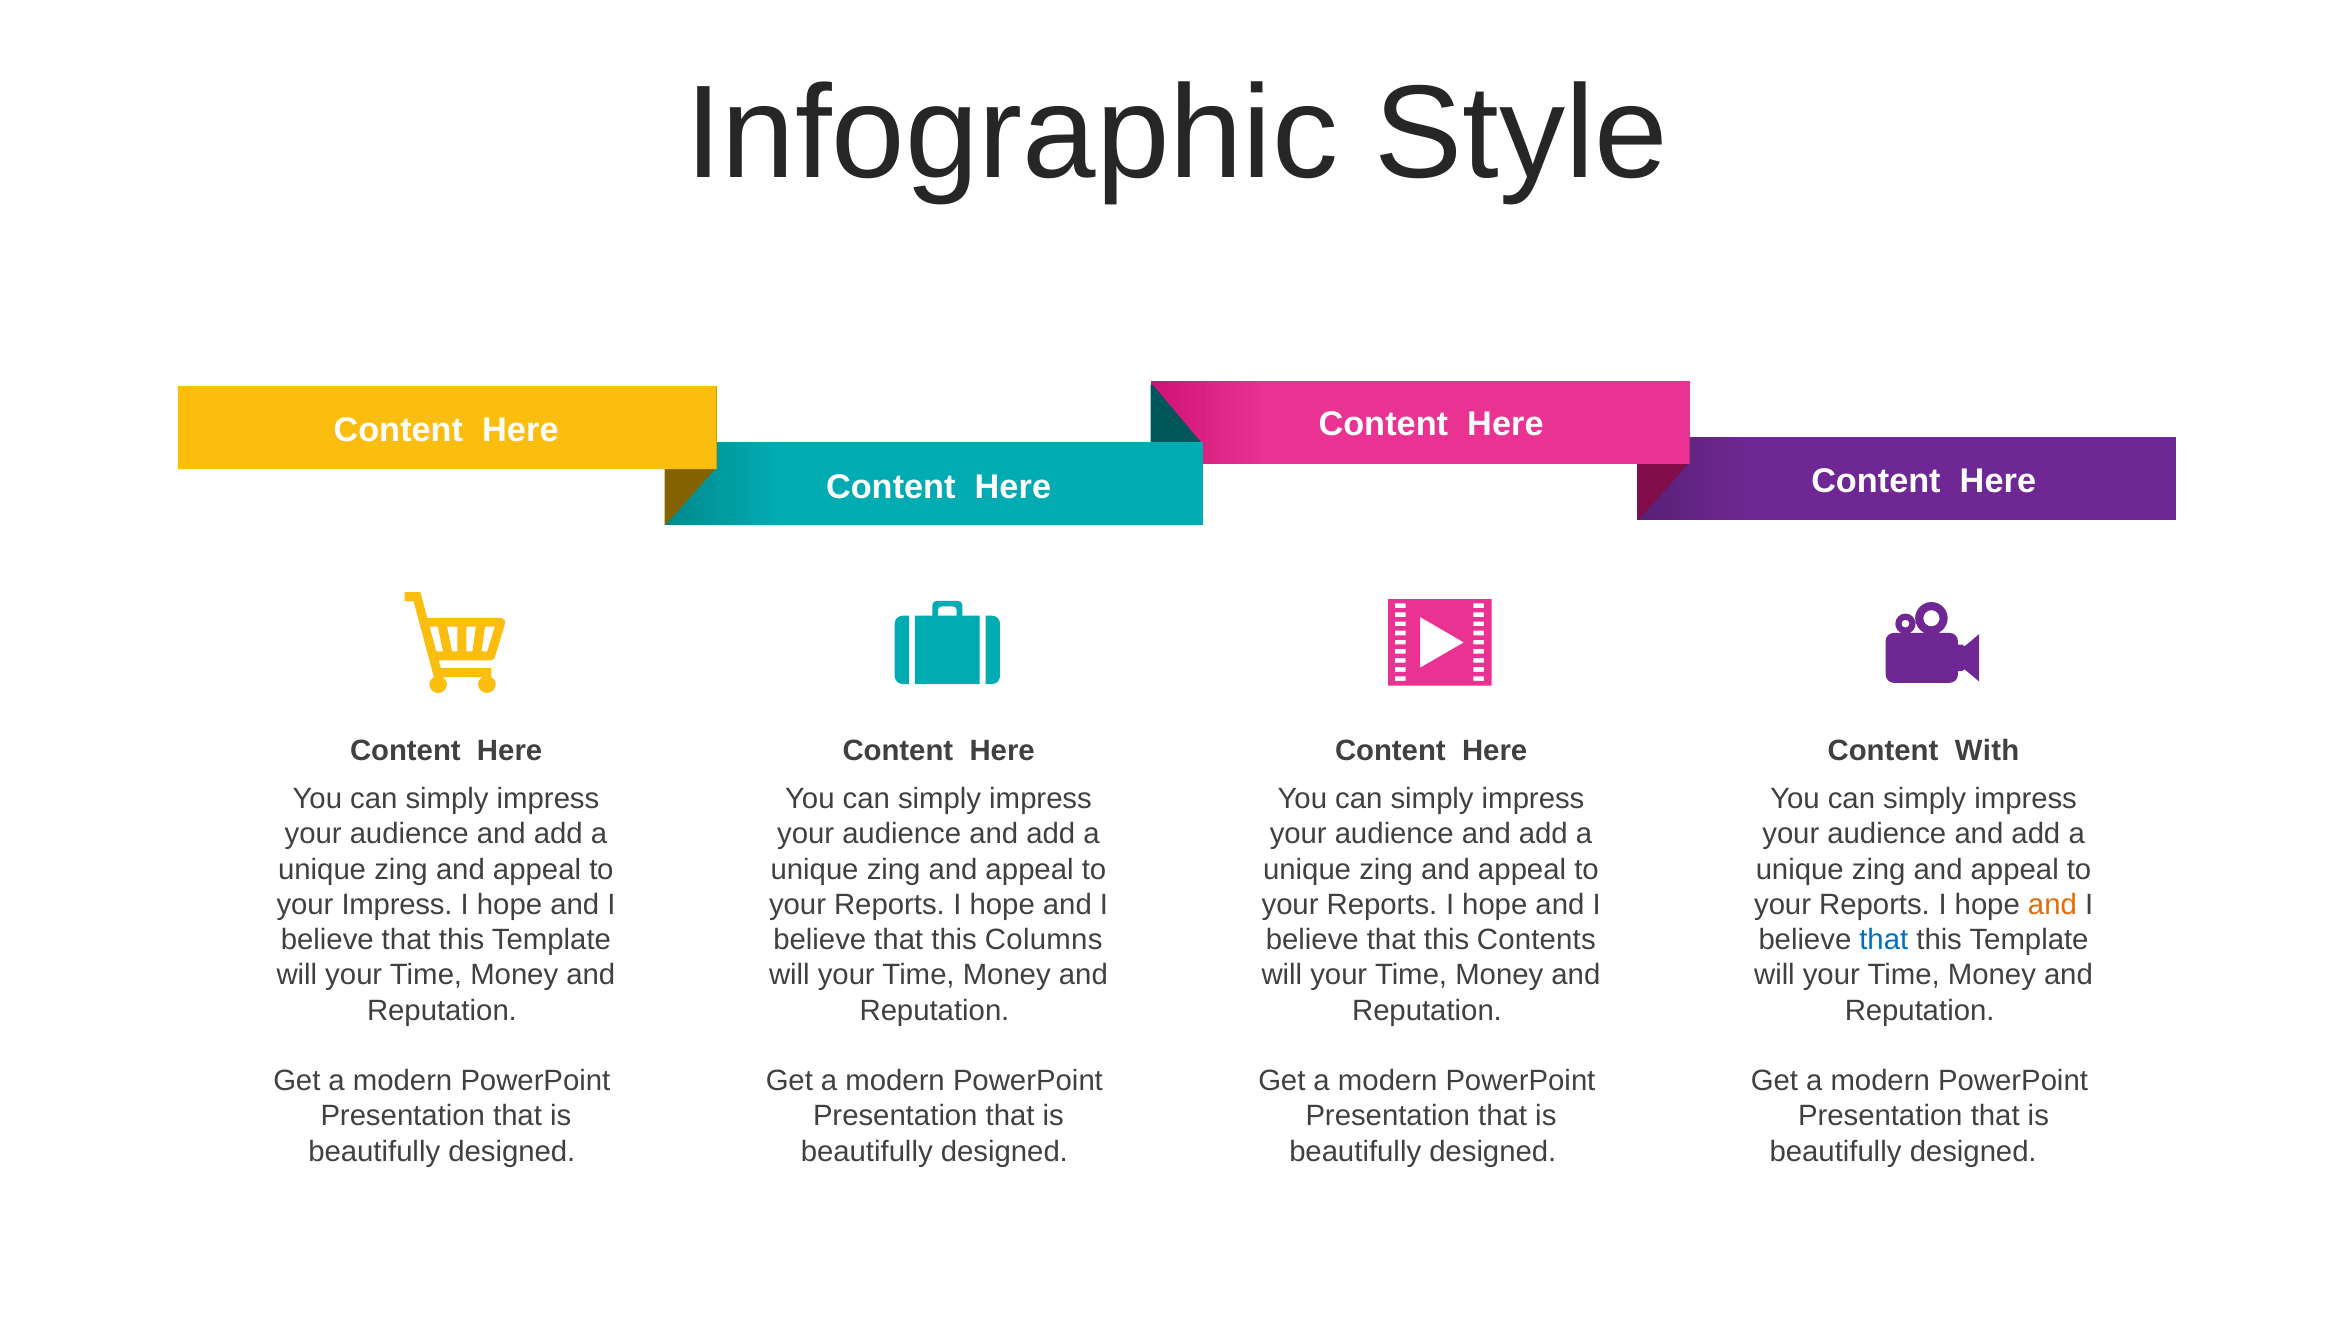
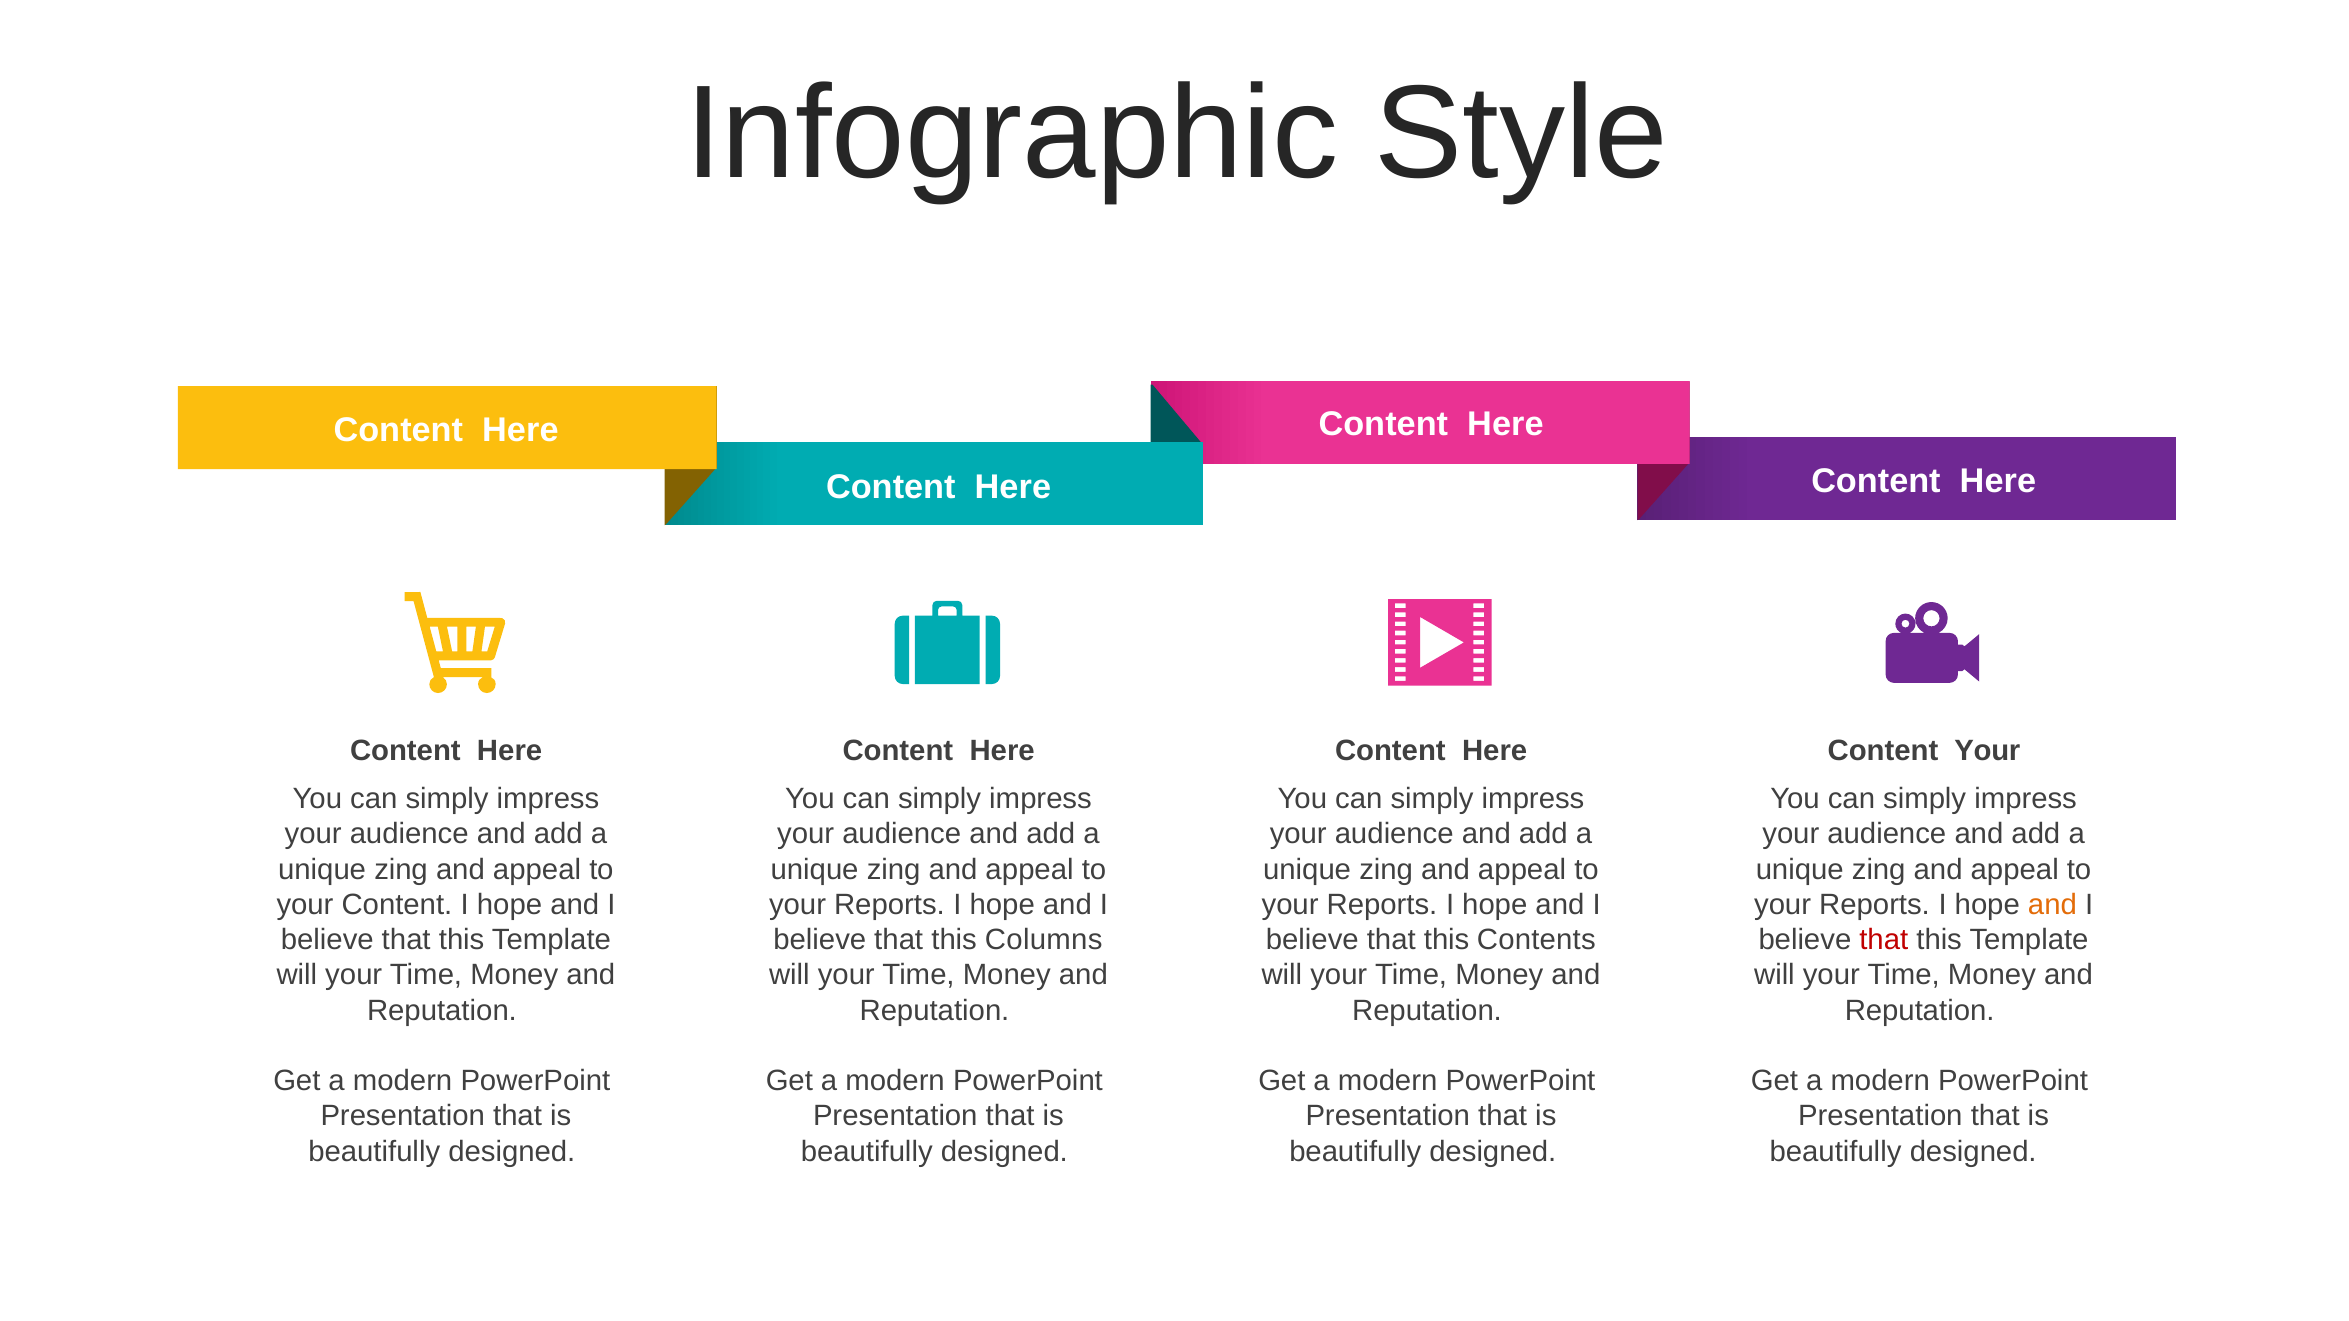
Content With: With -> Your
your Impress: Impress -> Content
that at (1884, 940) colour: blue -> red
